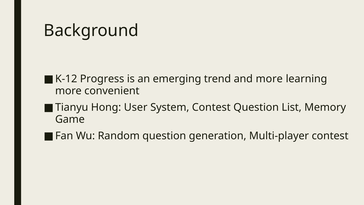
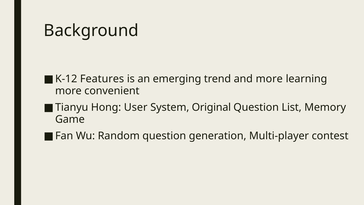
Progress: Progress -> Features
System Contest: Contest -> Original
